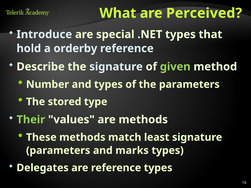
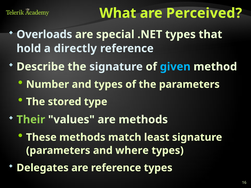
Introduce: Introduce -> Overloads
orderby: orderby -> directly
given colour: light green -> light blue
marks: marks -> where
